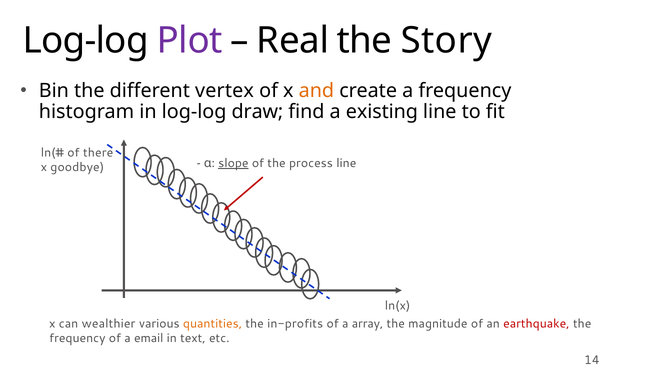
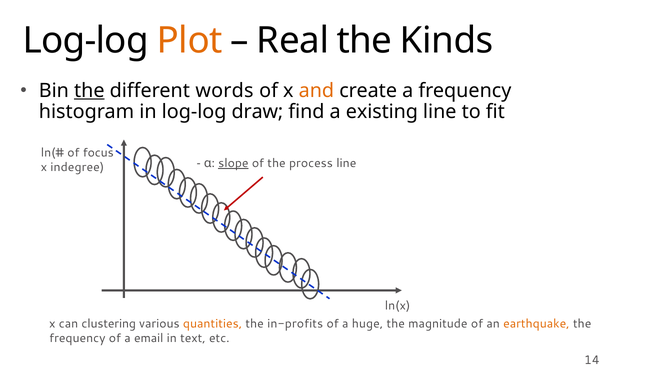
Plot colour: purple -> orange
Story: Story -> Kinds
the at (89, 91) underline: none -> present
vertex: vertex -> words
there: there -> focus
goodbye: goodbye -> indegree
wealthier: wealthier -> clustering
array: array -> huge
earthquake colour: red -> orange
